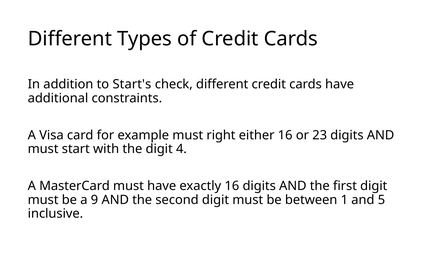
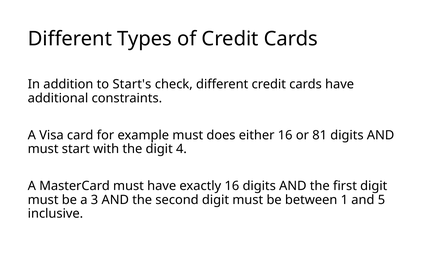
right: right -> does
23: 23 -> 81
9: 9 -> 3
